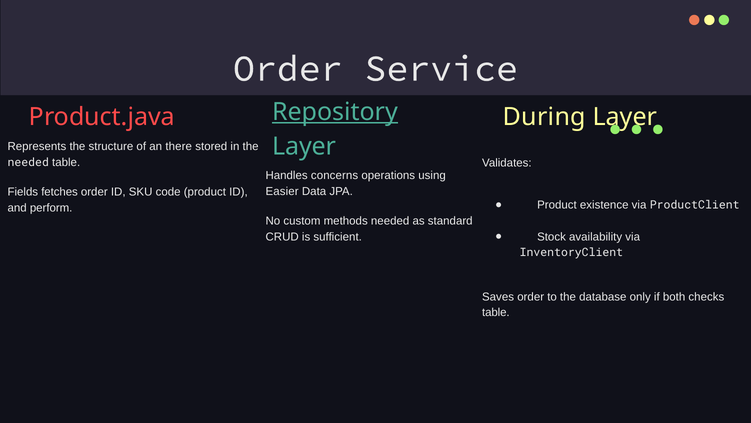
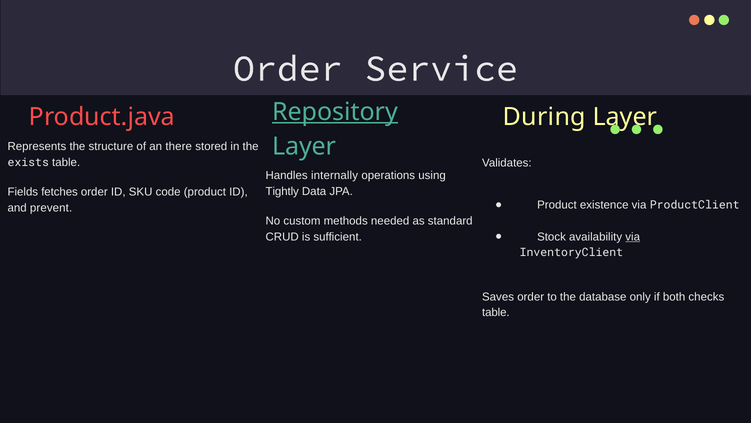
needed at (28, 162): needed -> exists
concerns: concerns -> internally
Easier: Easier -> Tightly
perform: perform -> prevent
via at (633, 237) underline: none -> present
